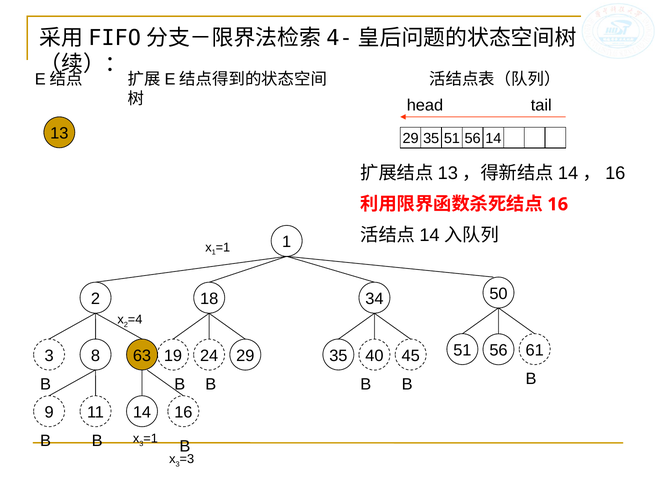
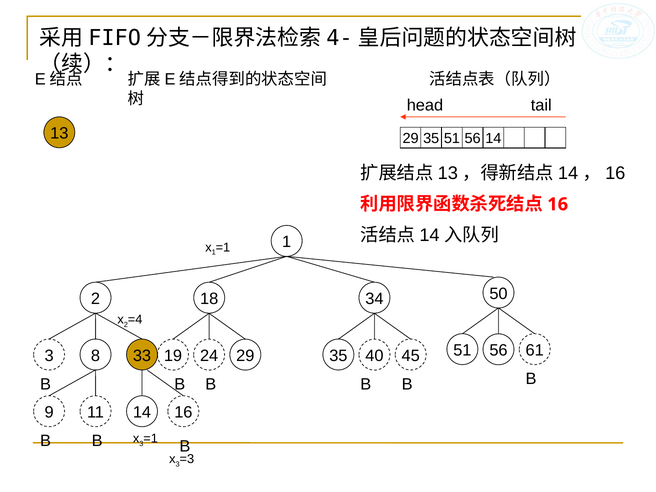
63: 63 -> 33
